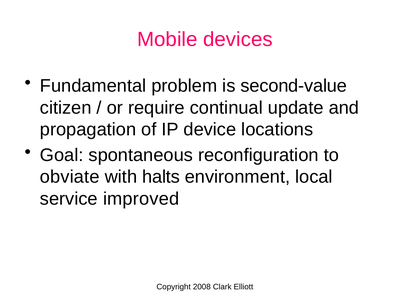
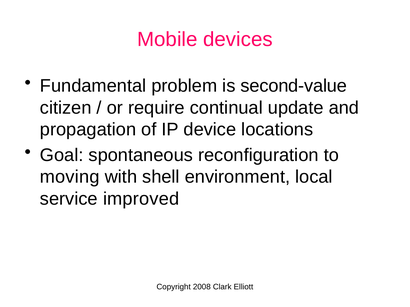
obviate: obviate -> moving
halts: halts -> shell
